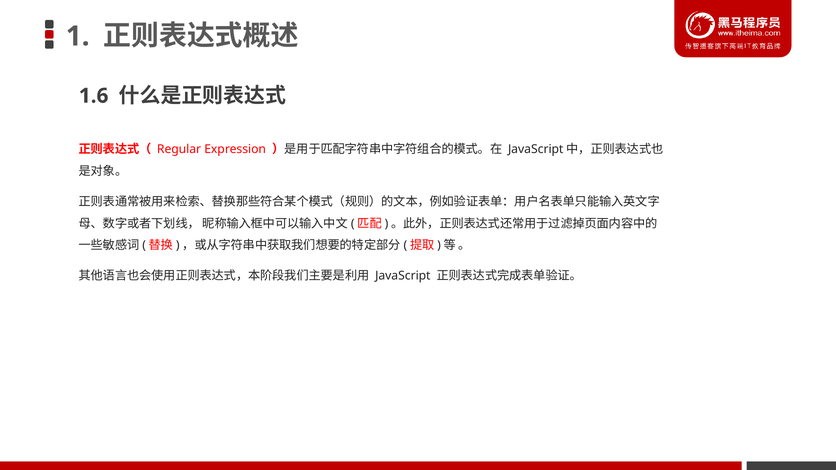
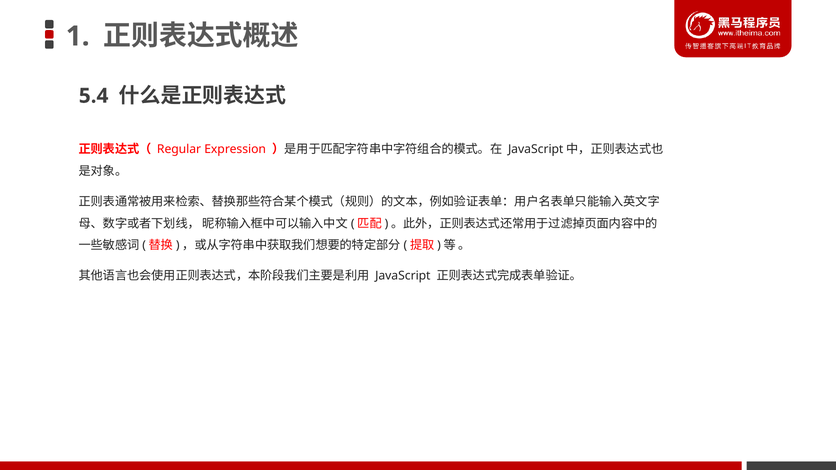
1.6: 1.6 -> 5.4
